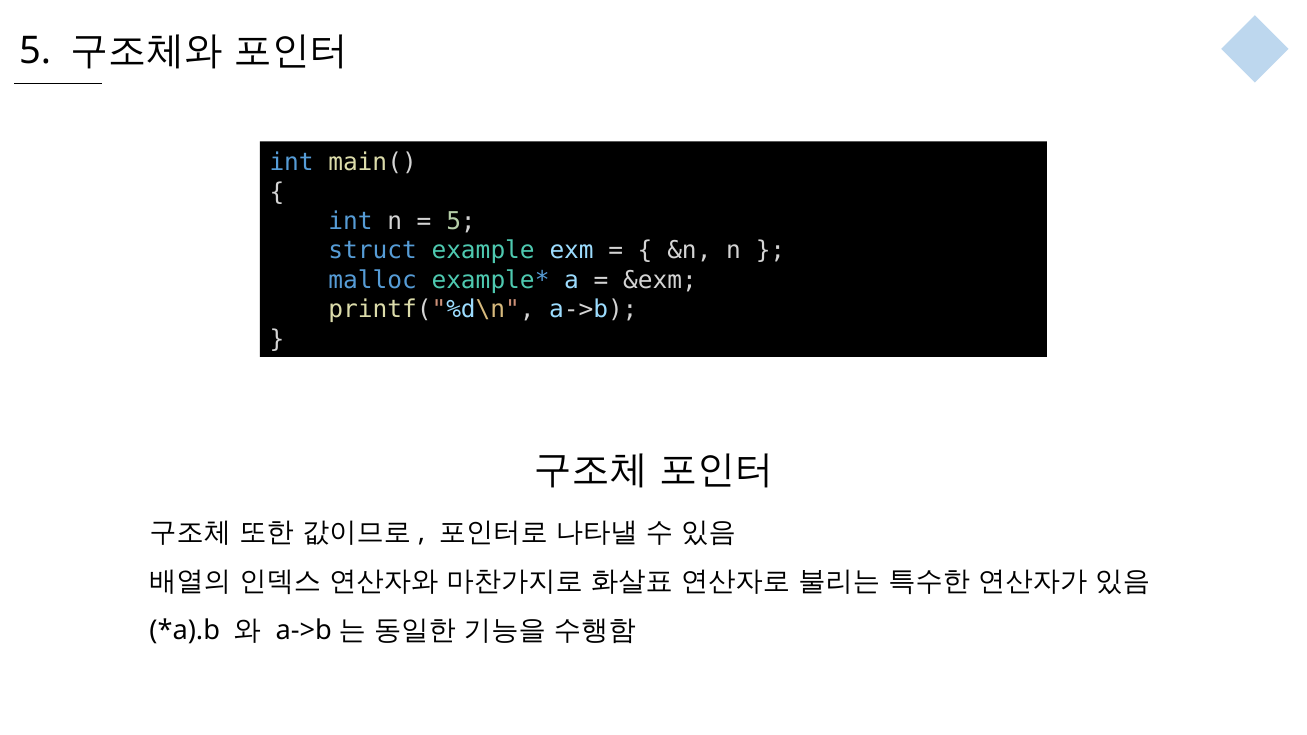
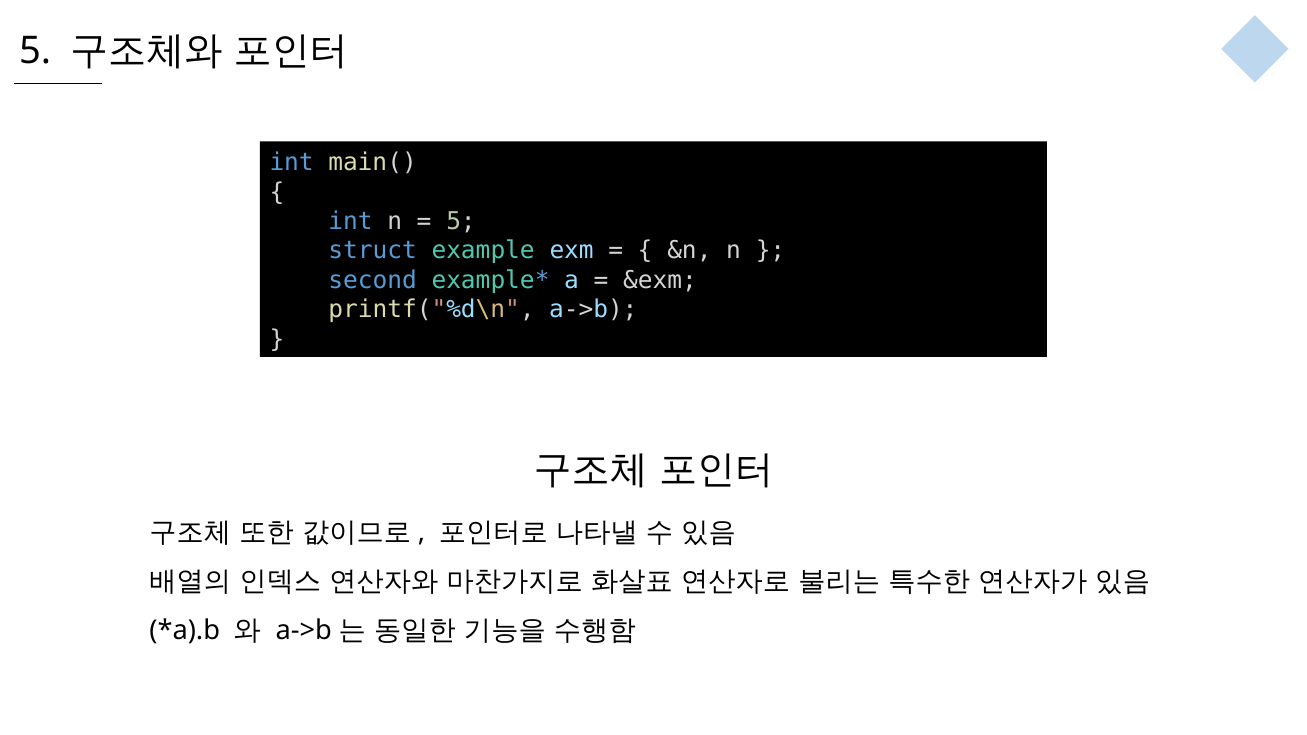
malloc: malloc -> second
